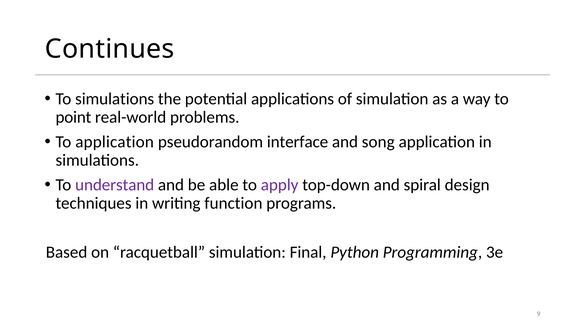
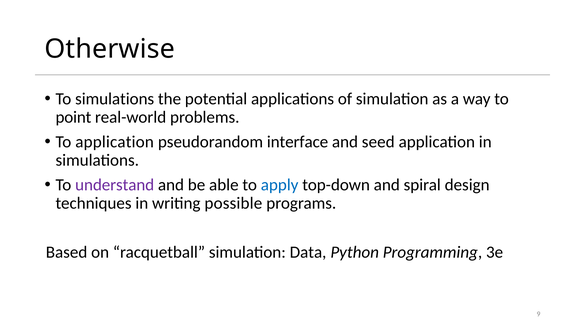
Continues: Continues -> Otherwise
song: song -> seed
apply colour: purple -> blue
function: function -> possible
Final: Final -> Data
